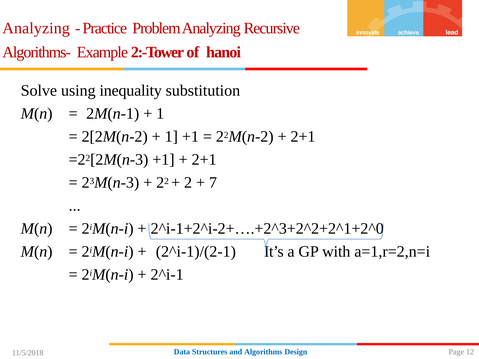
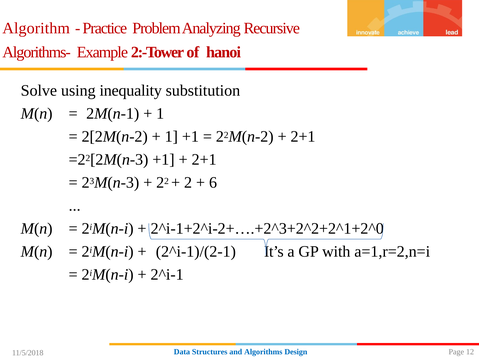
Analyzing at (36, 28): Analyzing -> Algorithm
7: 7 -> 6
